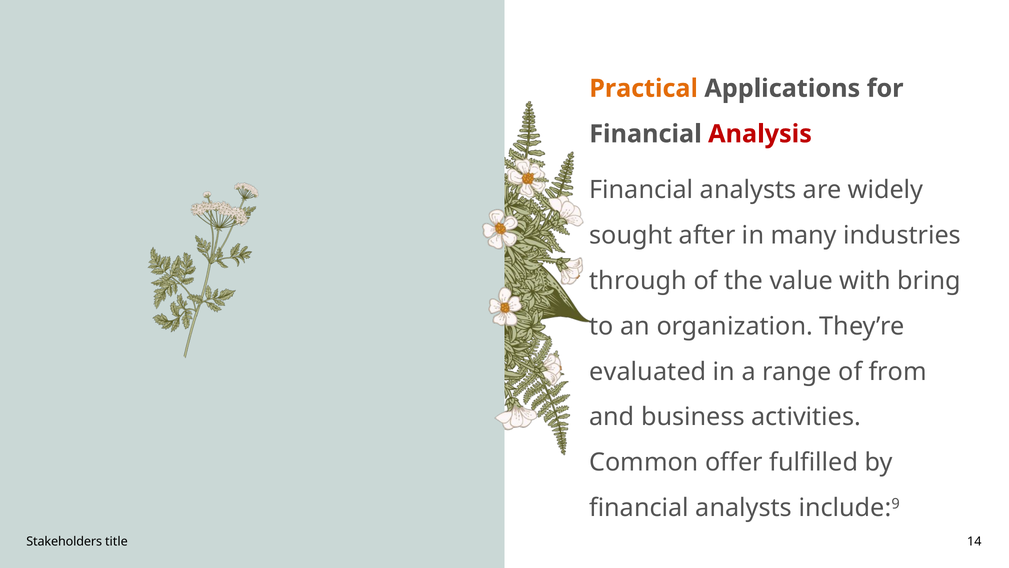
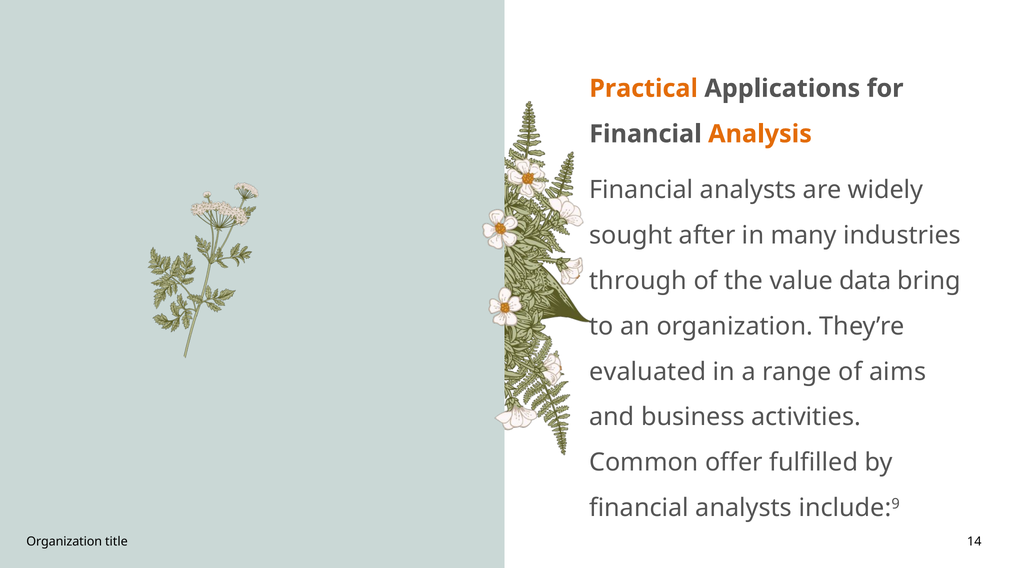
Analysis colour: red -> orange
with: with -> data
from: from -> aims
Stakeholders at (64, 541): Stakeholders -> Organization
